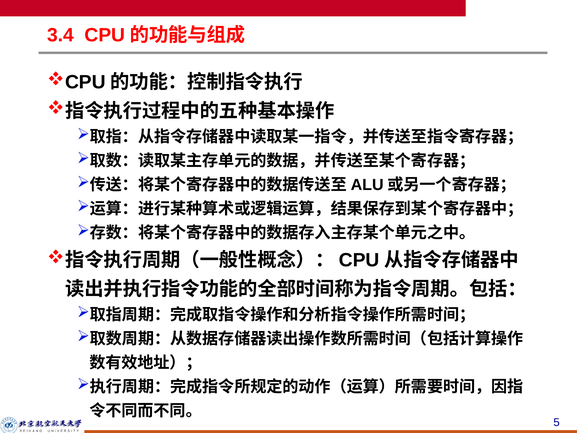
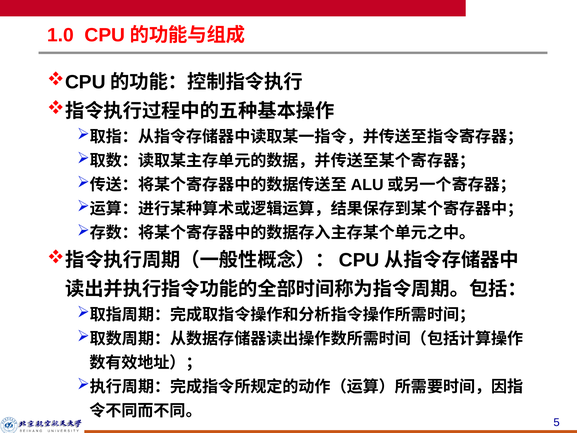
3.4: 3.4 -> 1.0
